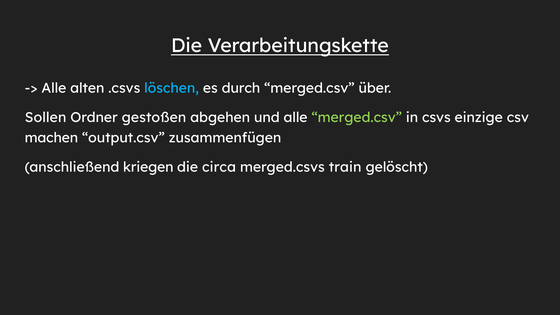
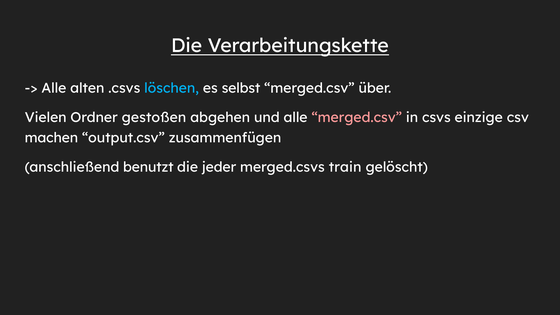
durch: durch -> selbst
Sollen: Sollen -> Vielen
merged.csv at (357, 118) colour: light green -> pink
kriegen: kriegen -> benutzt
circa: circa -> jeder
